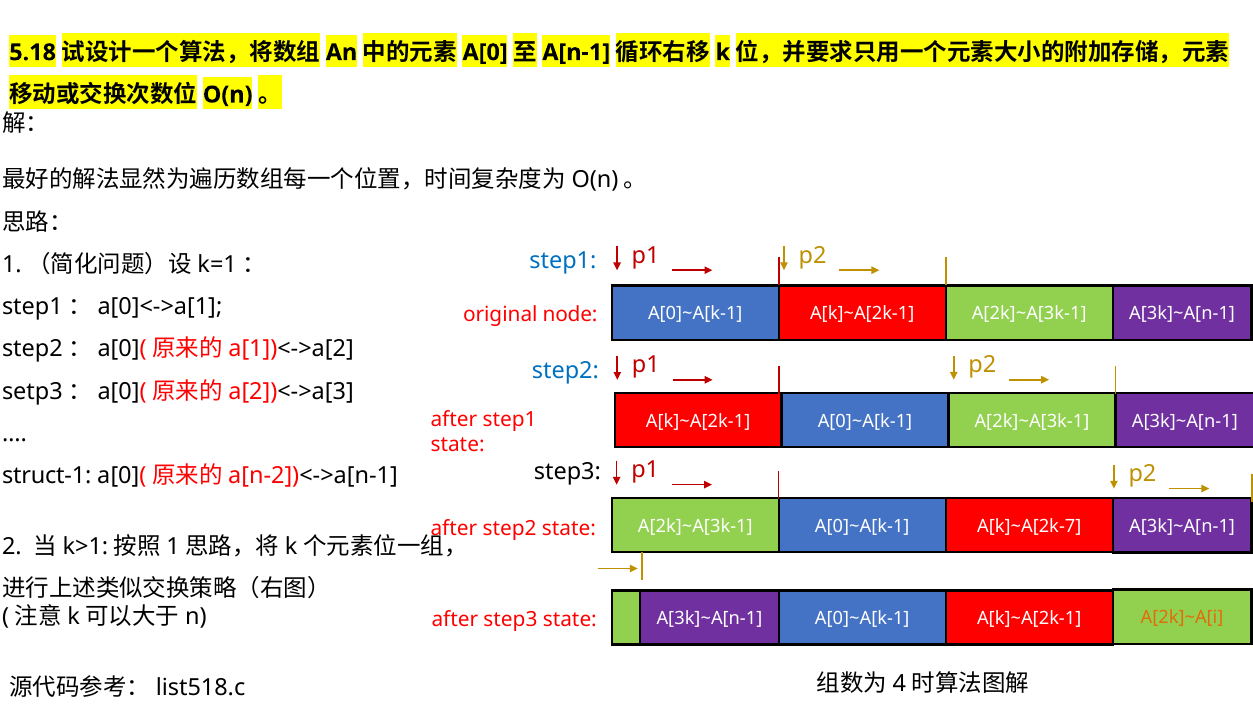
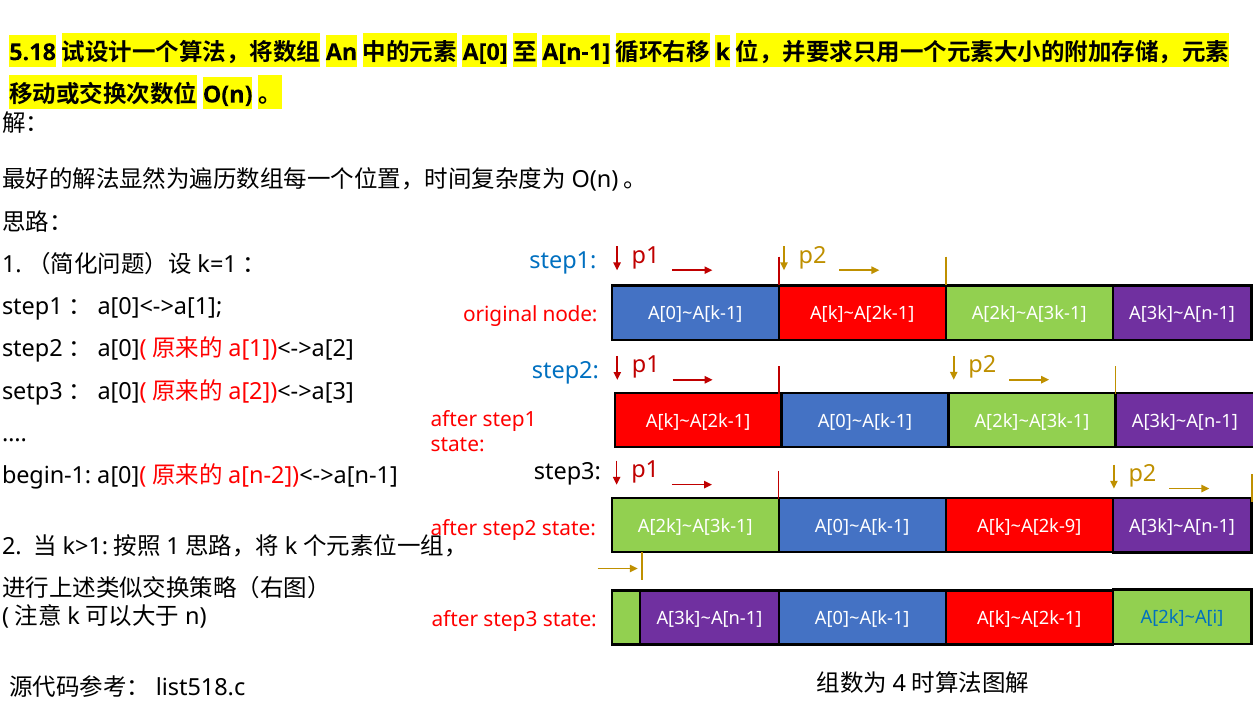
struct-1: struct-1 -> begin-1
A[k]~A[2k-7: A[k]~A[2k-7 -> A[k]~A[2k-9
A[2k]~A[i colour: orange -> blue
